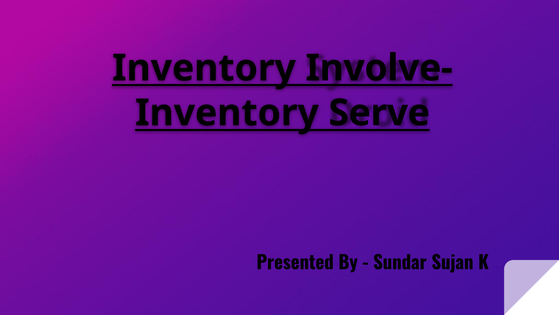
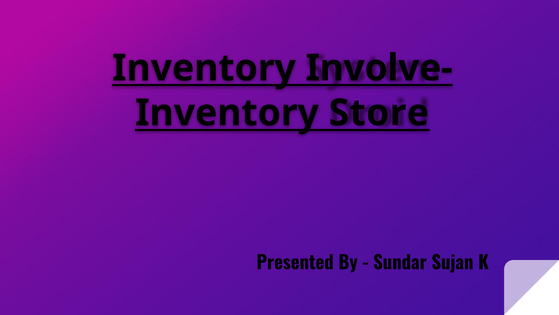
Serve: Serve -> Store
